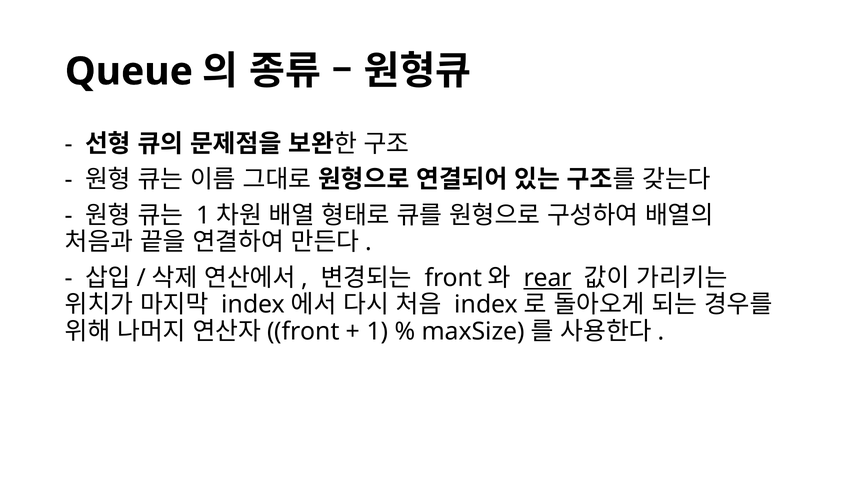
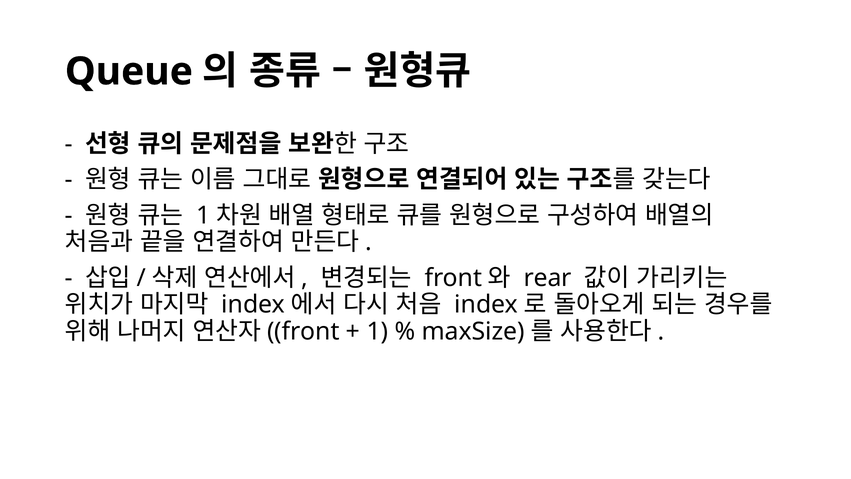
rear underline: present -> none
